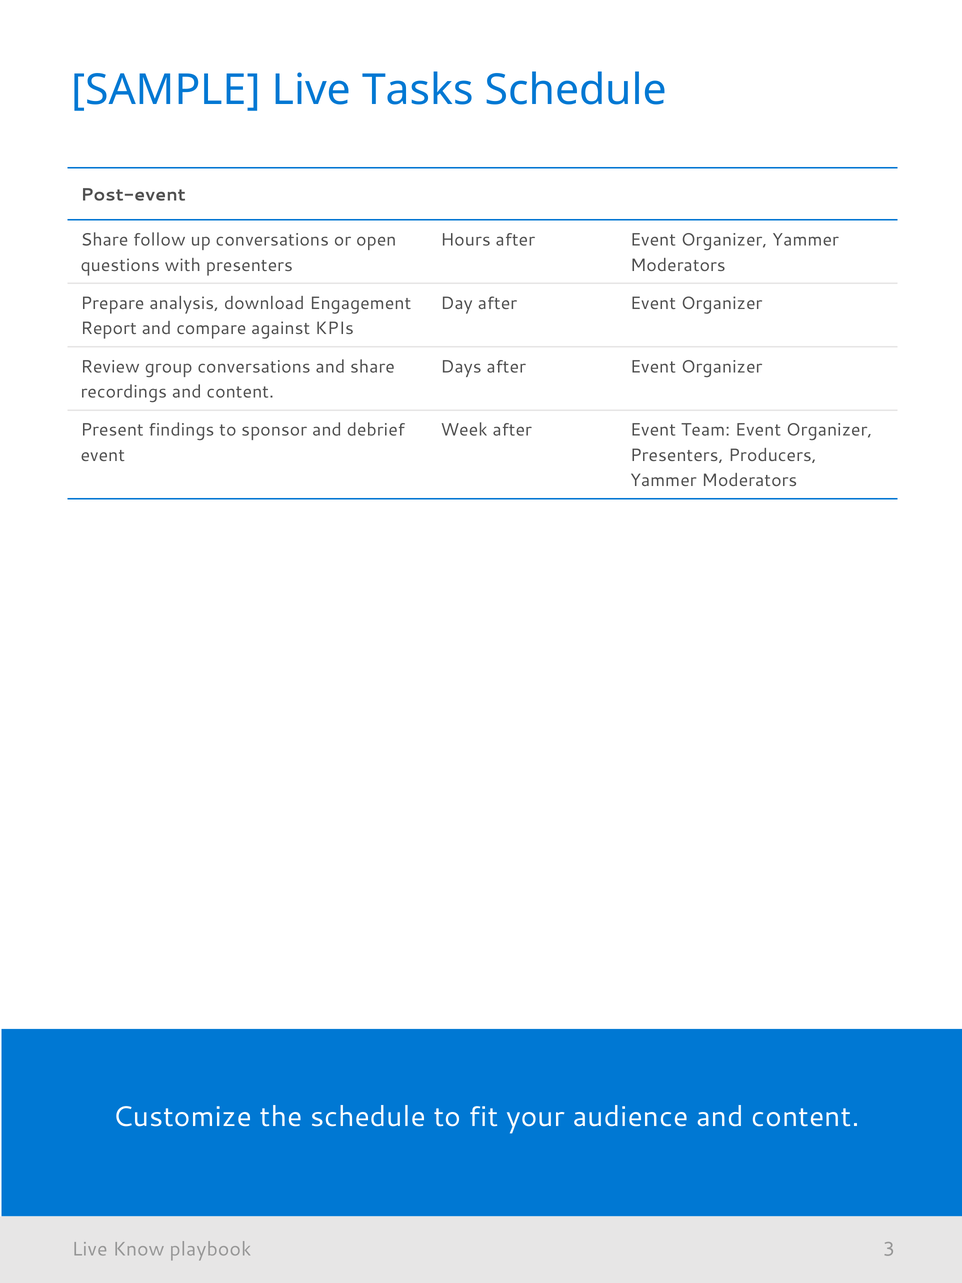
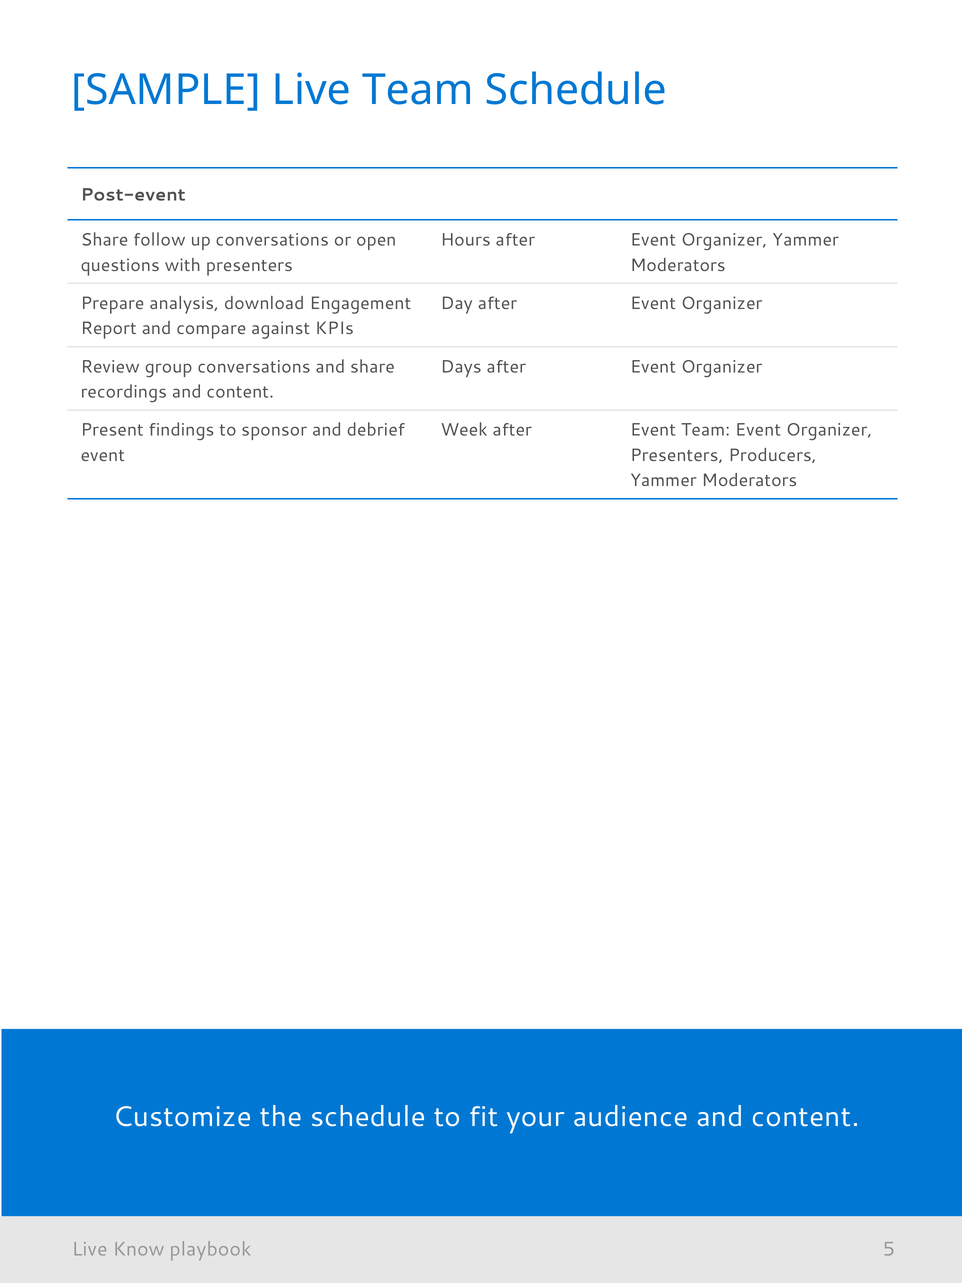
Live Tasks: Tasks -> Team
3: 3 -> 5
